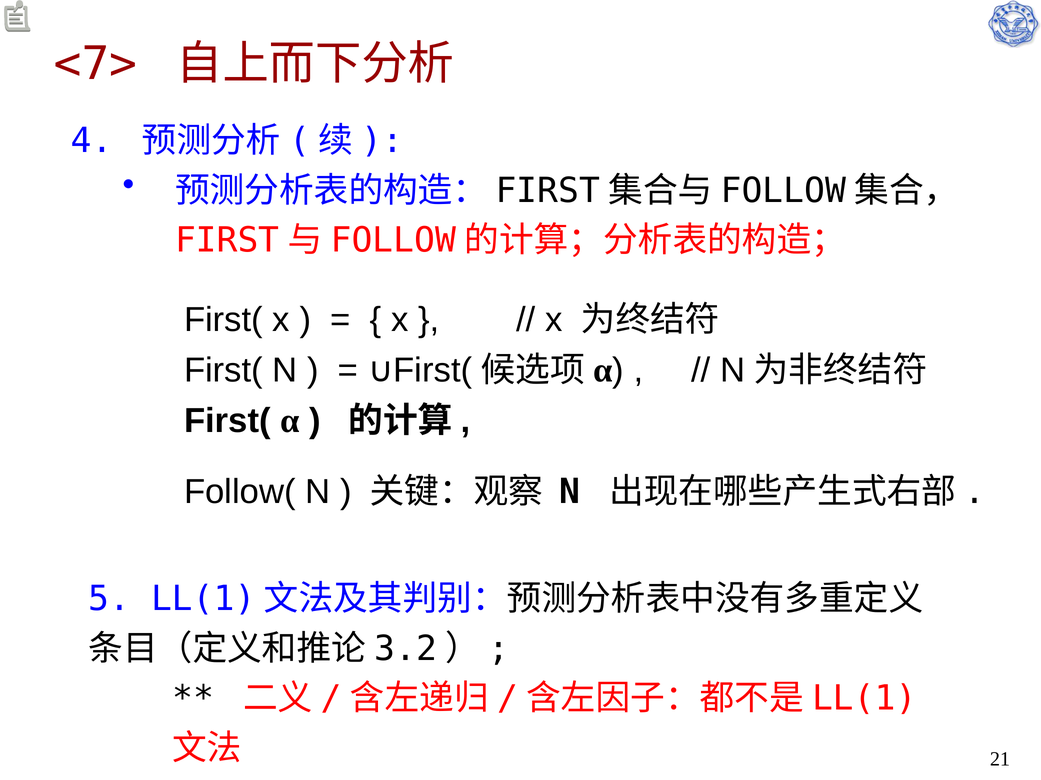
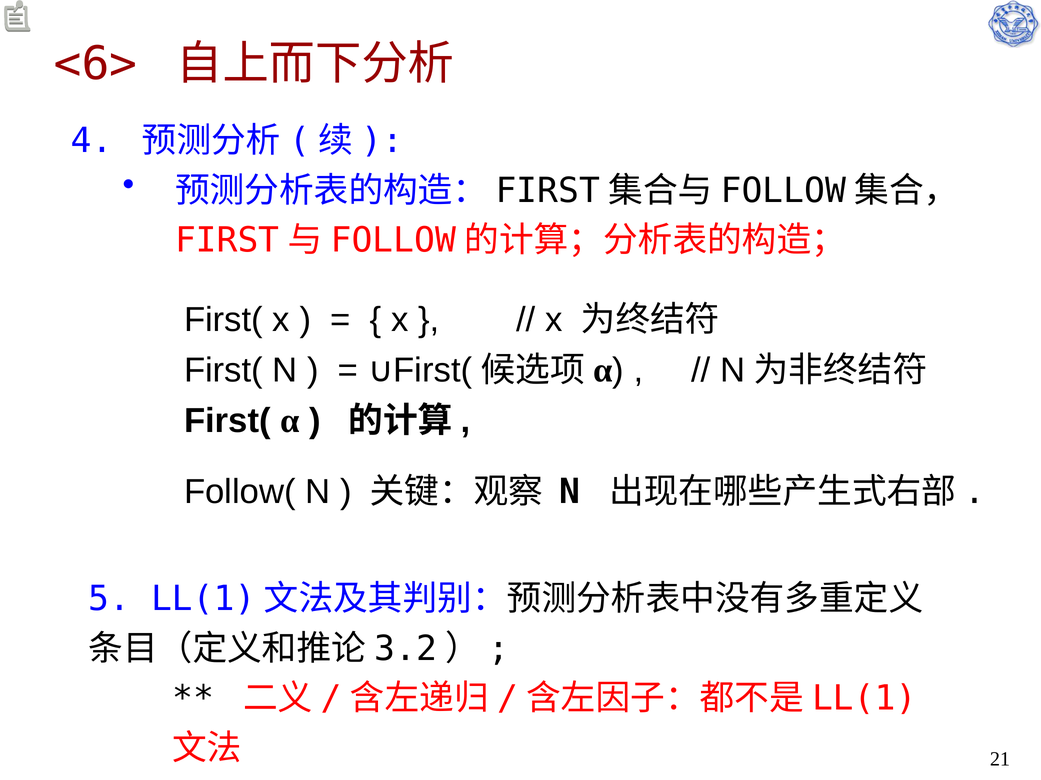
<7>: <7> -> <6>
